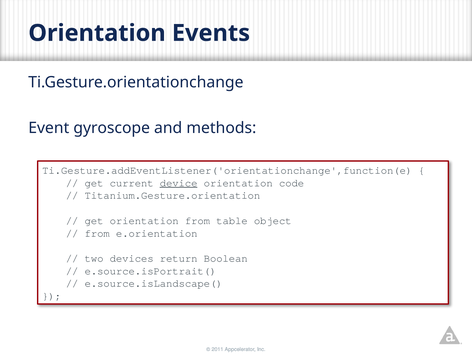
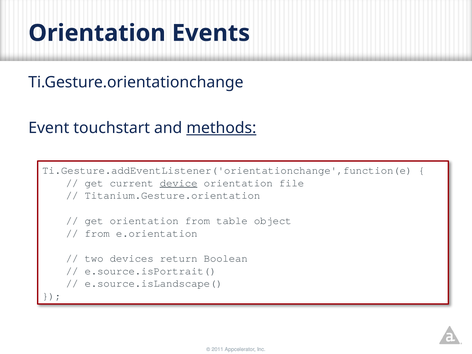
gyroscope: gyroscope -> touchstart
methods underline: none -> present
code: code -> file
